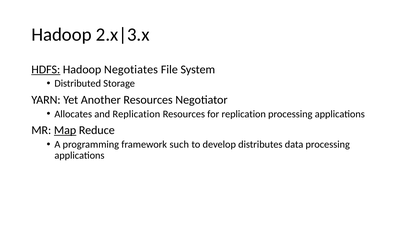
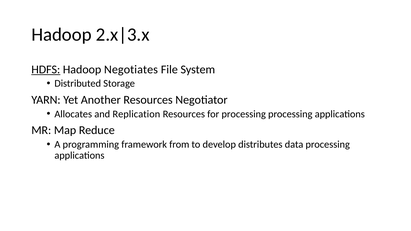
for replication: replication -> processing
Map underline: present -> none
such: such -> from
